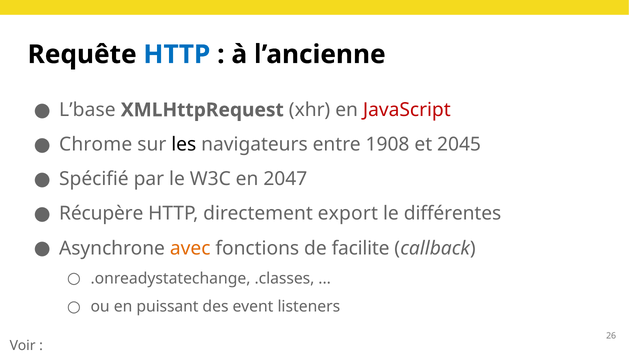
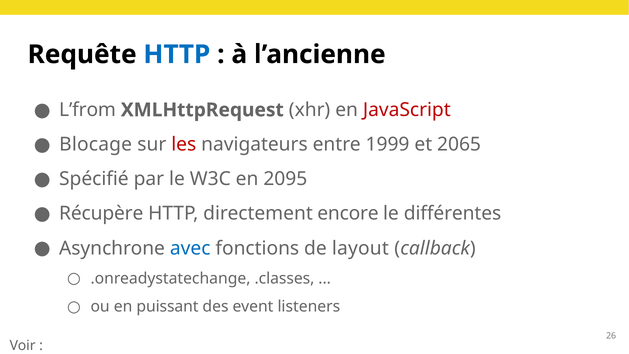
L’base: L’base -> L’from
Chrome: Chrome -> Blocage
les colour: black -> red
1908: 1908 -> 1999
2045: 2045 -> 2065
2047: 2047 -> 2095
export: export -> encore
avec colour: orange -> blue
facilite: facilite -> layout
